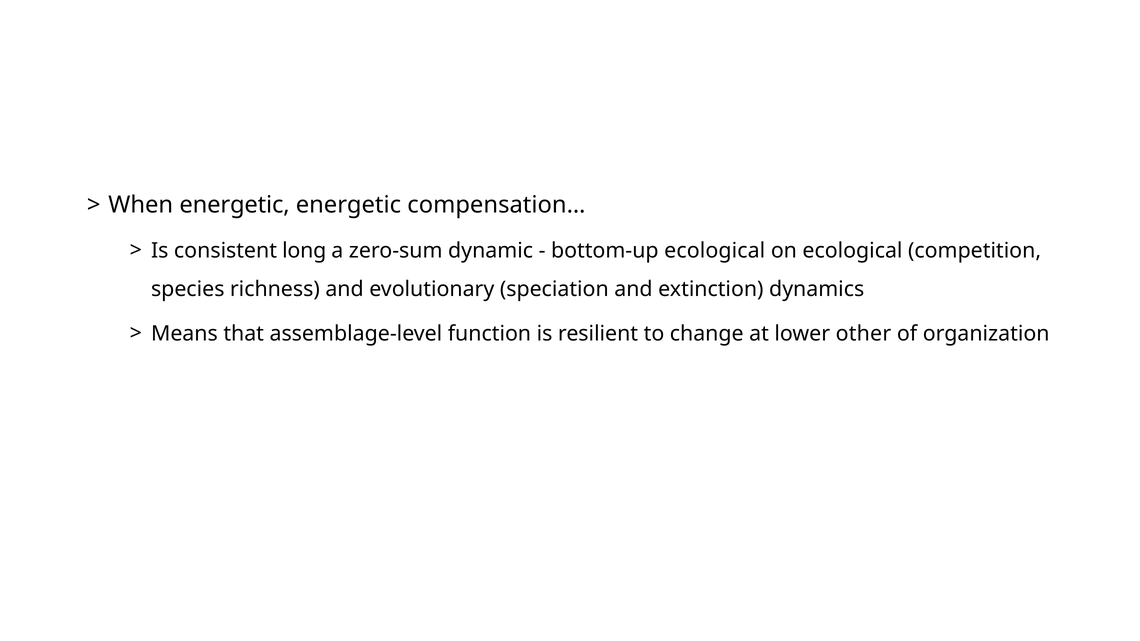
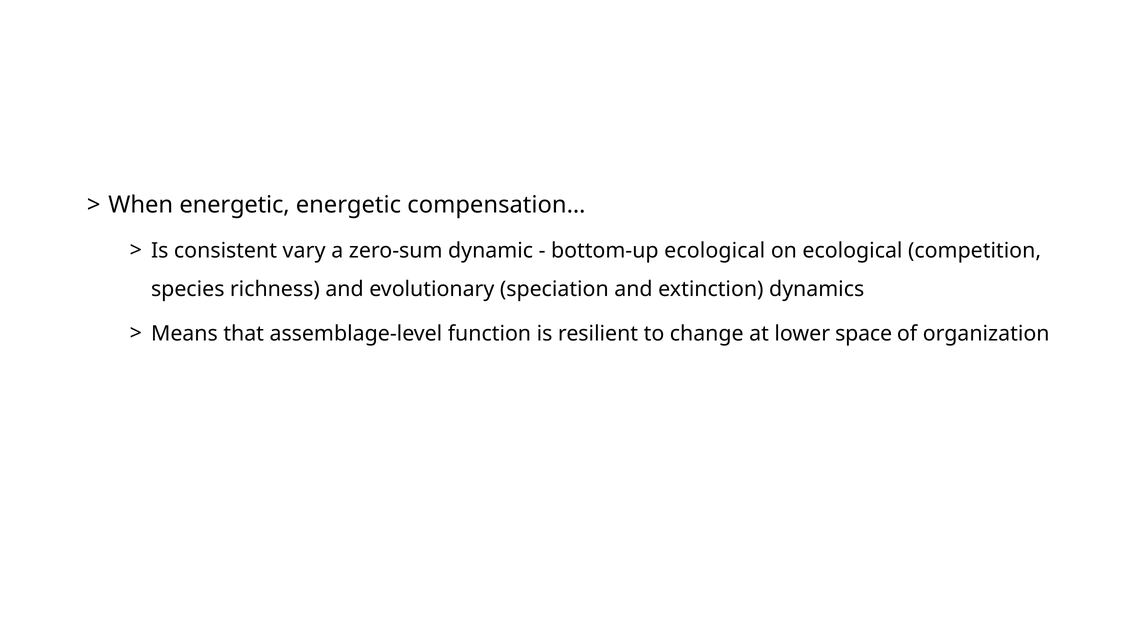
long: long -> vary
other: other -> space
